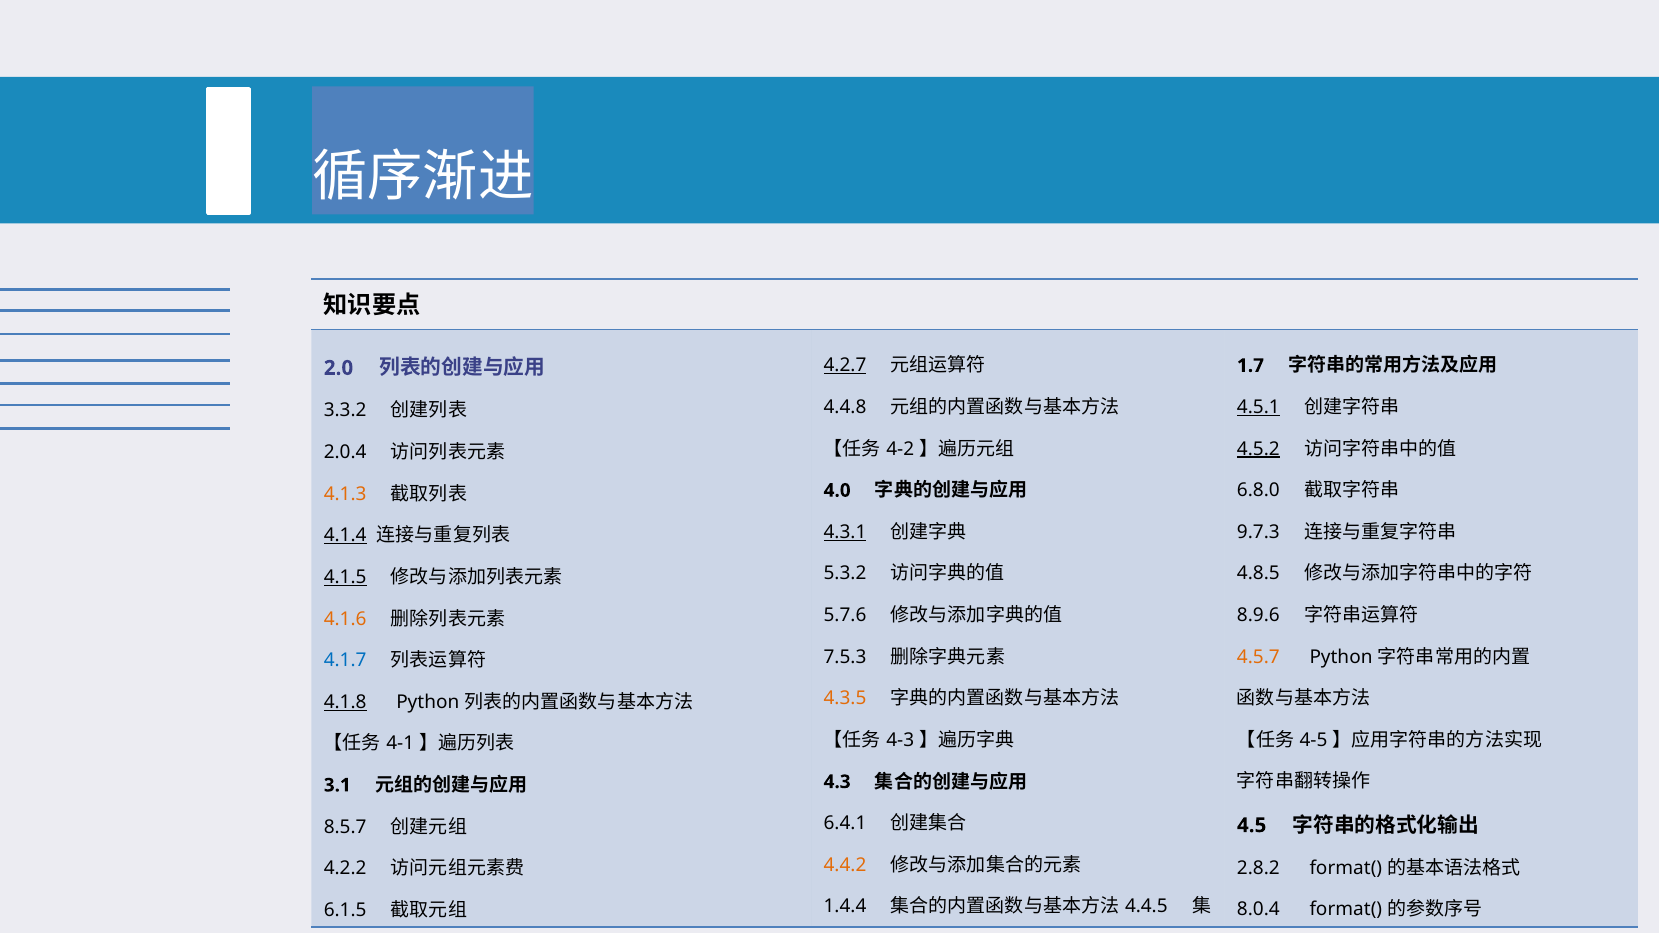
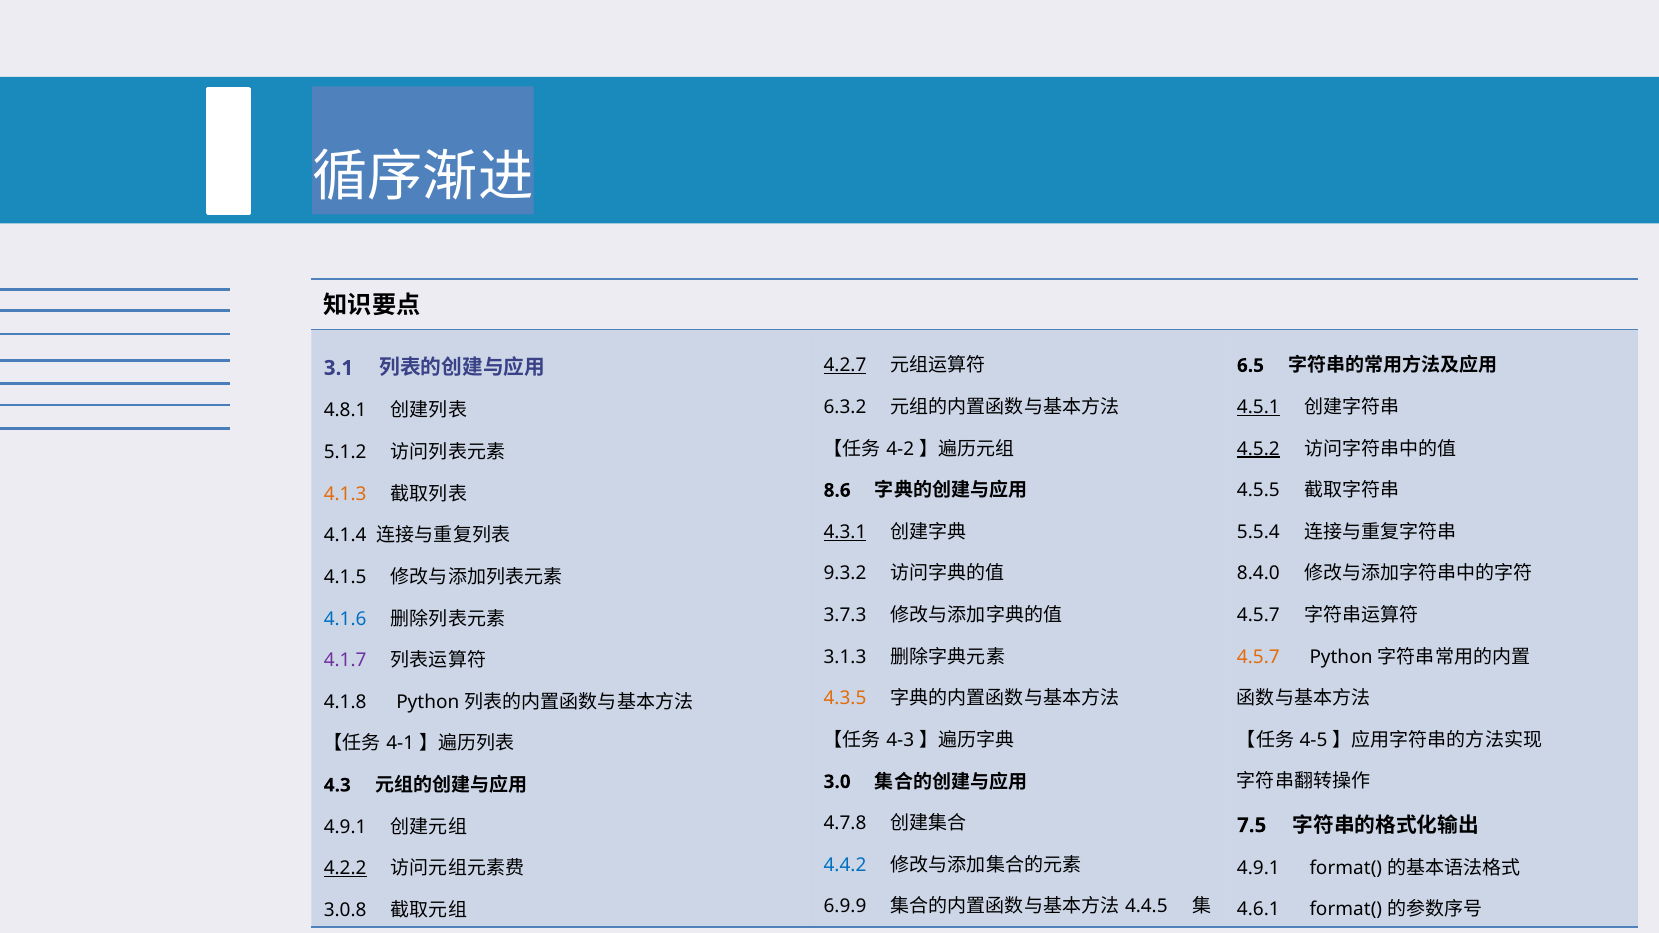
1.7: 1.7 -> 6.5
2.0: 2.0 -> 3.1
4.4.8: 4.4.8 -> 6.3.2
3.3.2: 3.3.2 -> 4.8.1
2.0.4: 2.0.4 -> 5.1.2
6.8.0: 6.8.0 -> 4.5.5
4.0: 4.0 -> 8.6
9.7.3: 9.7.3 -> 5.5.4
4.1.4 underline: present -> none
5.3.2: 5.3.2 -> 9.3.2
4.8.5: 4.8.5 -> 8.4.0
4.1.5 underline: present -> none
5.7.6: 5.7.6 -> 3.7.3
8.9.6 at (1258, 615): 8.9.6 -> 4.5.7
4.1.6 colour: orange -> blue
7.5.3: 7.5.3 -> 3.1.3
4.1.7 colour: blue -> purple
4.1.8 underline: present -> none
4.3: 4.3 -> 3.0
3.1: 3.1 -> 4.3
6.4.1: 6.4.1 -> 4.7.8
8.5.7 at (345, 827): 8.5.7 -> 4.9.1
4.5: 4.5 -> 7.5
4.4.2 colour: orange -> blue
2.8.2 at (1258, 868): 2.8.2 -> 4.9.1
4.2.2 underline: none -> present
1.4.4: 1.4.4 -> 6.9.9
8.0.4: 8.0.4 -> 4.6.1
6.1.5: 6.1.5 -> 3.0.8
